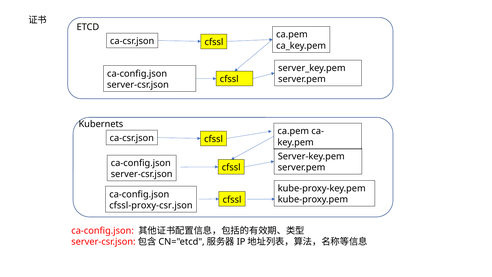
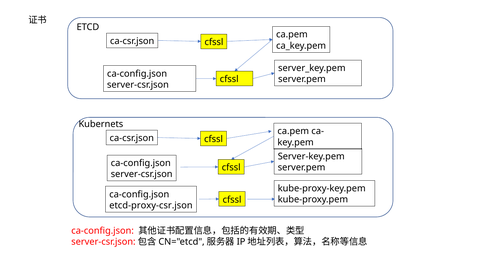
cfssl-proxy-csr.json: cfssl-proxy-csr.json -> etcd-proxy-csr.json
